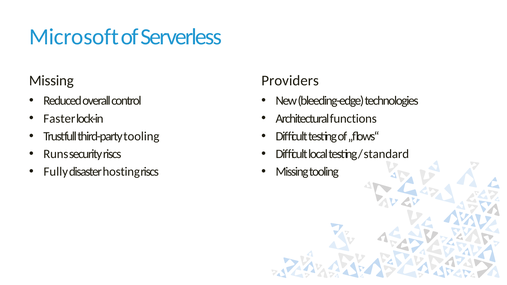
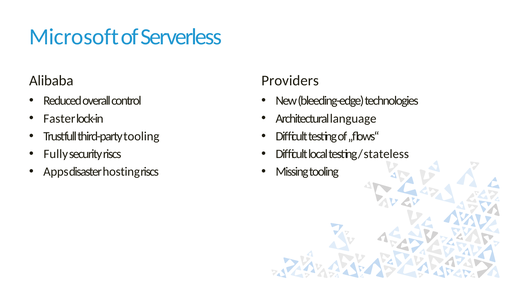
Missing at (51, 81): Missing -> Alibaba
functions: functions -> language
Runs: Runs -> Fully
standard: standard -> stateless
Fully: Fully -> Apps
